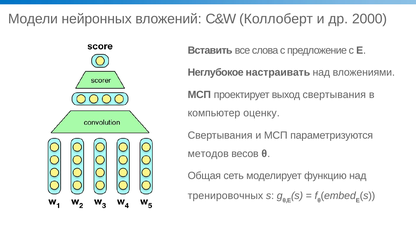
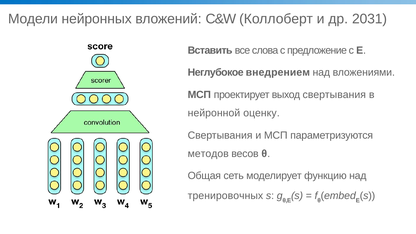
2000: 2000 -> 2031
настраивать: настраивать -> внедрением
компьютер: компьютер -> нейронной
